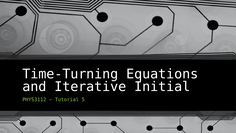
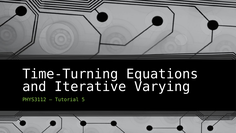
Initial: Initial -> Varying
